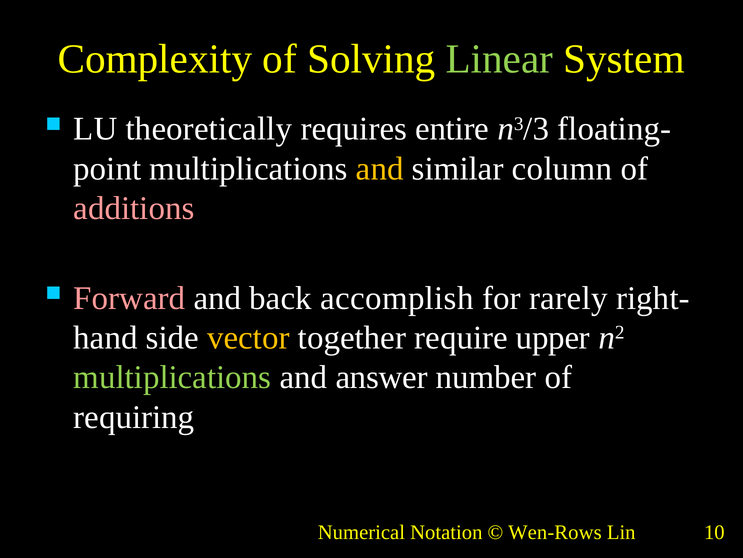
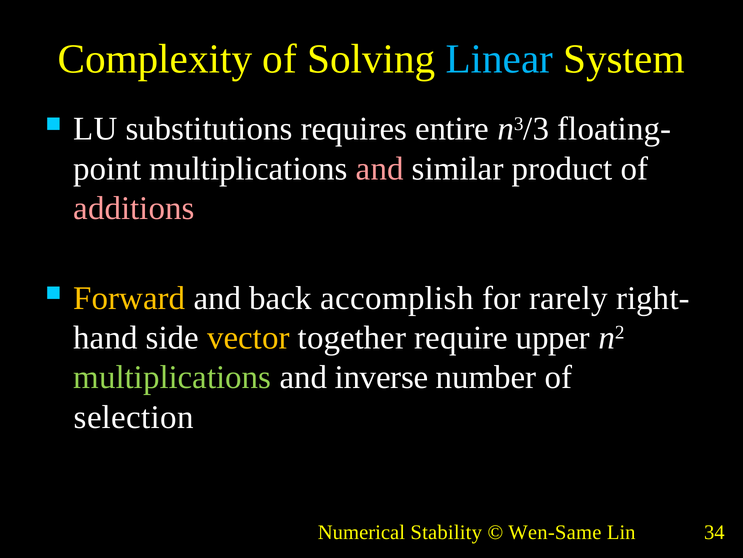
Linear colour: light green -> light blue
theoretically: theoretically -> substitutions
and at (380, 169) colour: yellow -> pink
column: column -> product
Forward colour: pink -> yellow
answer: answer -> inverse
requiring: requiring -> selection
Notation: Notation -> Stability
Wen-Rows: Wen-Rows -> Wen-Same
10: 10 -> 34
